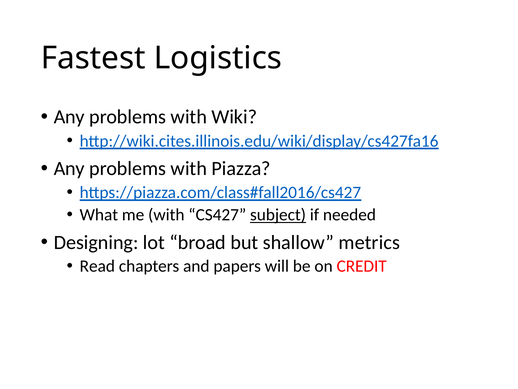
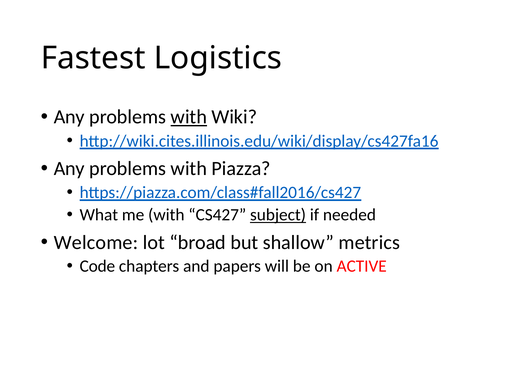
with at (189, 117) underline: none -> present
Designing: Designing -> Welcome
Read: Read -> Code
CREDIT: CREDIT -> ACTIVE
